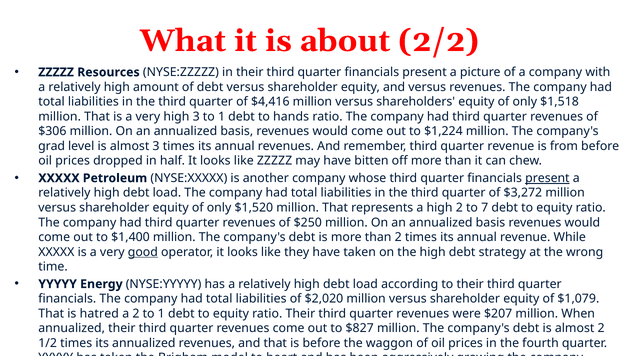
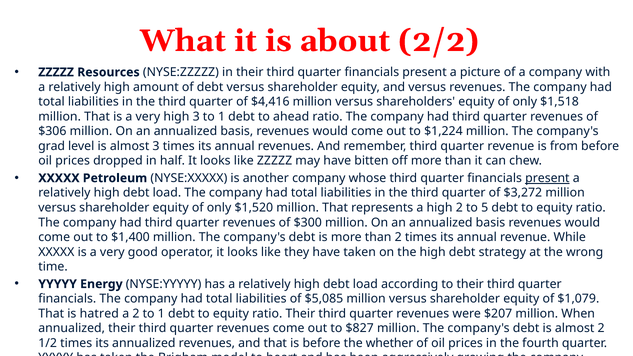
hands: hands -> ahead
7: 7 -> 5
$250: $250 -> $300
good underline: present -> none
$2,020: $2,020 -> $5,085
waggon: waggon -> whether
